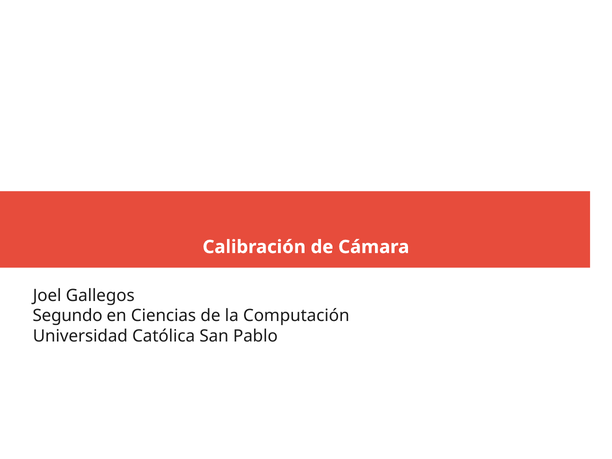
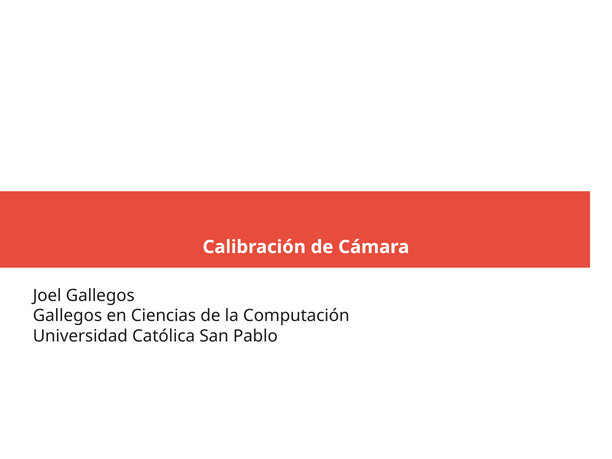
Segundo at (68, 316): Segundo -> Gallegos
